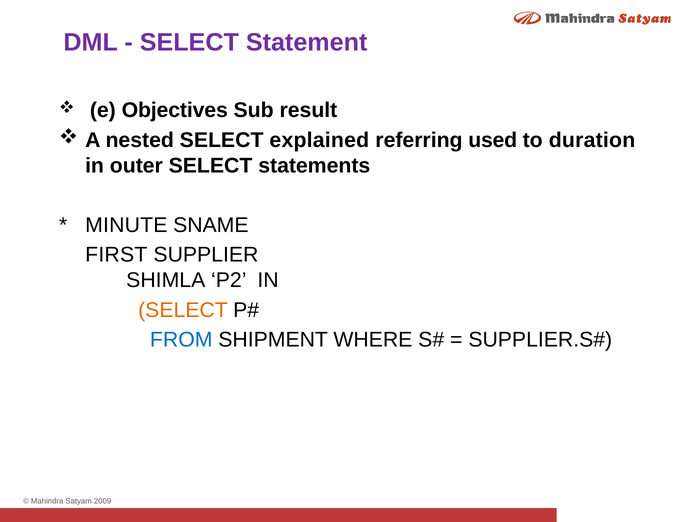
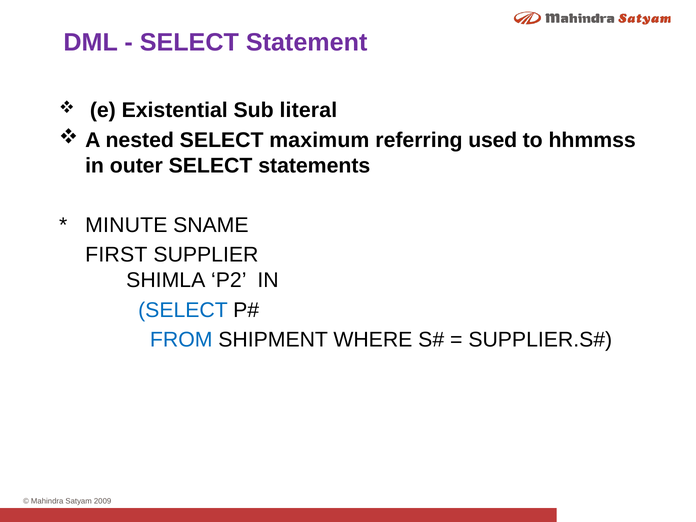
Objectives: Objectives -> Existential
result: result -> literal
explained: explained -> maximum
duration: duration -> hhmmss
SELECT at (183, 310) colour: orange -> blue
